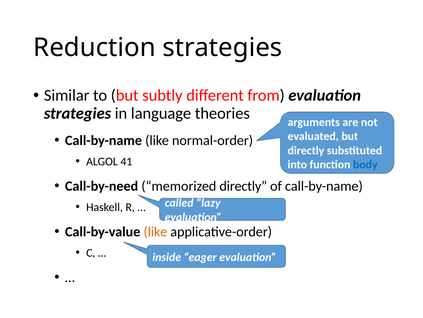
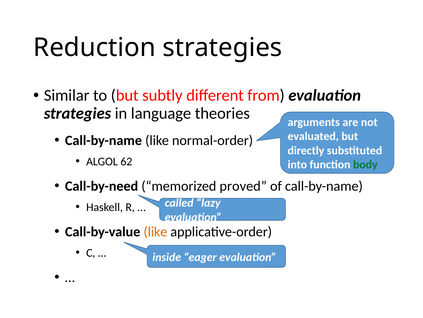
41: 41 -> 62
body colour: blue -> green
memorized directly: directly -> proved
